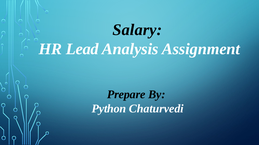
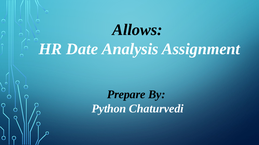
Salary: Salary -> Allows
Lead: Lead -> Date
